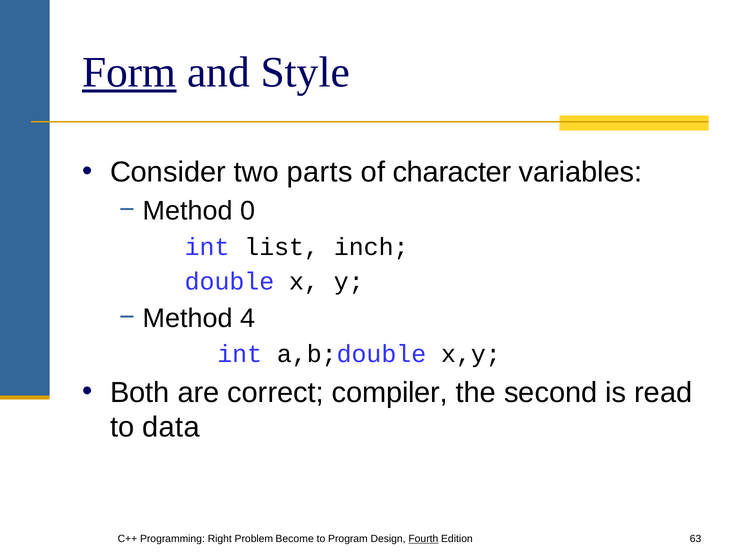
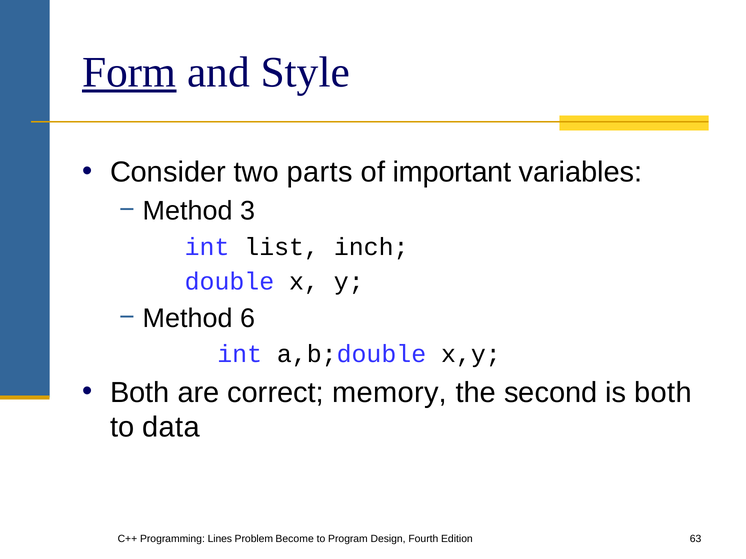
character: character -> important
0: 0 -> 3
4: 4 -> 6
compiler: compiler -> memory
is read: read -> both
Right: Right -> Lines
Fourth underline: present -> none
